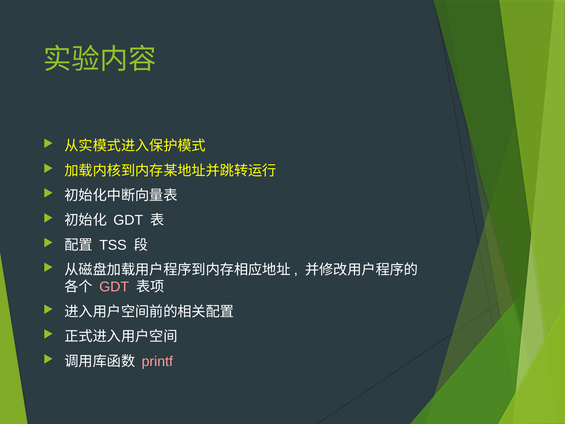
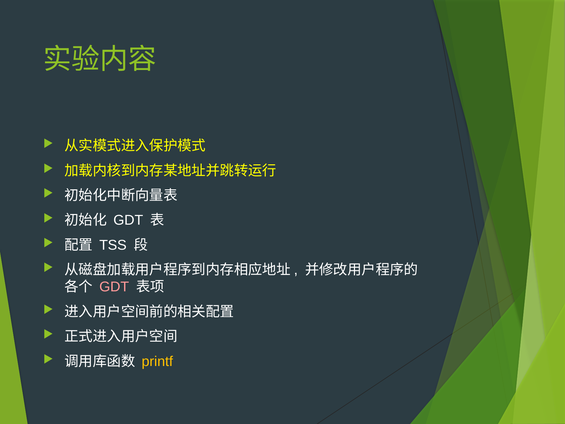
printf colour: pink -> yellow
